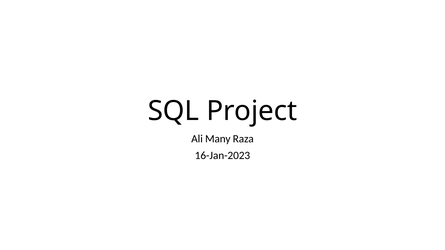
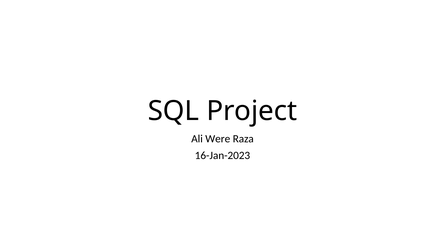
Many: Many -> Were
